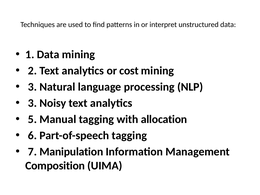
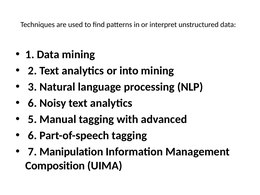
cost: cost -> into
3 at (32, 103): 3 -> 6
allocation: allocation -> advanced
